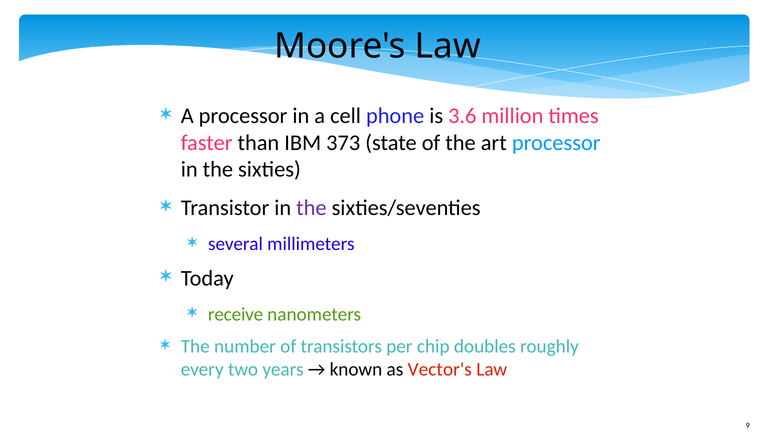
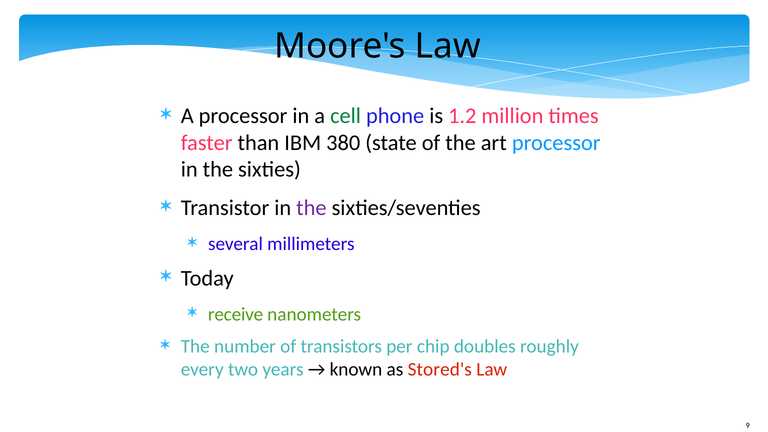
cell colour: black -> green
3.6: 3.6 -> 1.2
373: 373 -> 380
Vector's: Vector's -> Stored's
